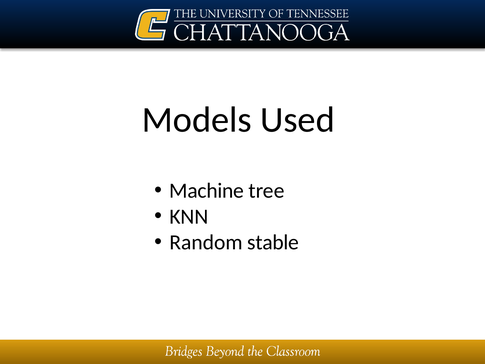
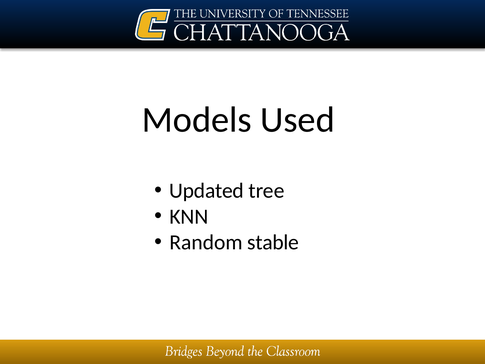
Machine: Machine -> Updated
